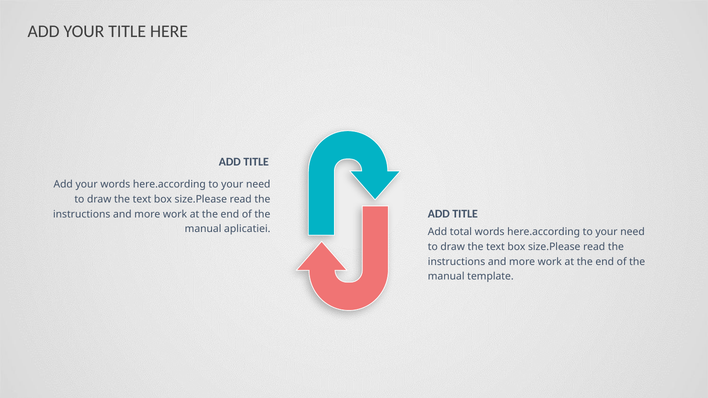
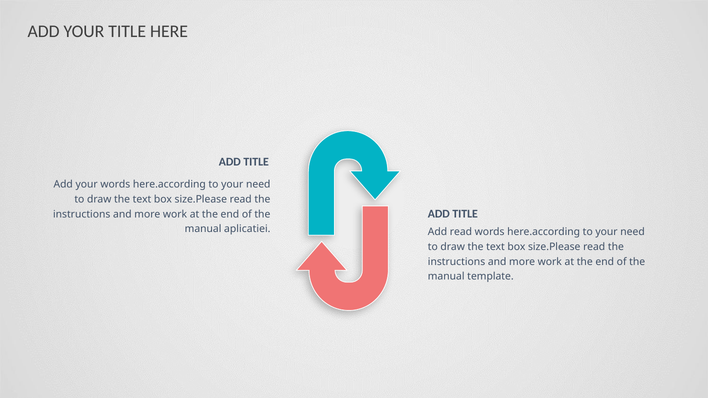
Add total: total -> read
